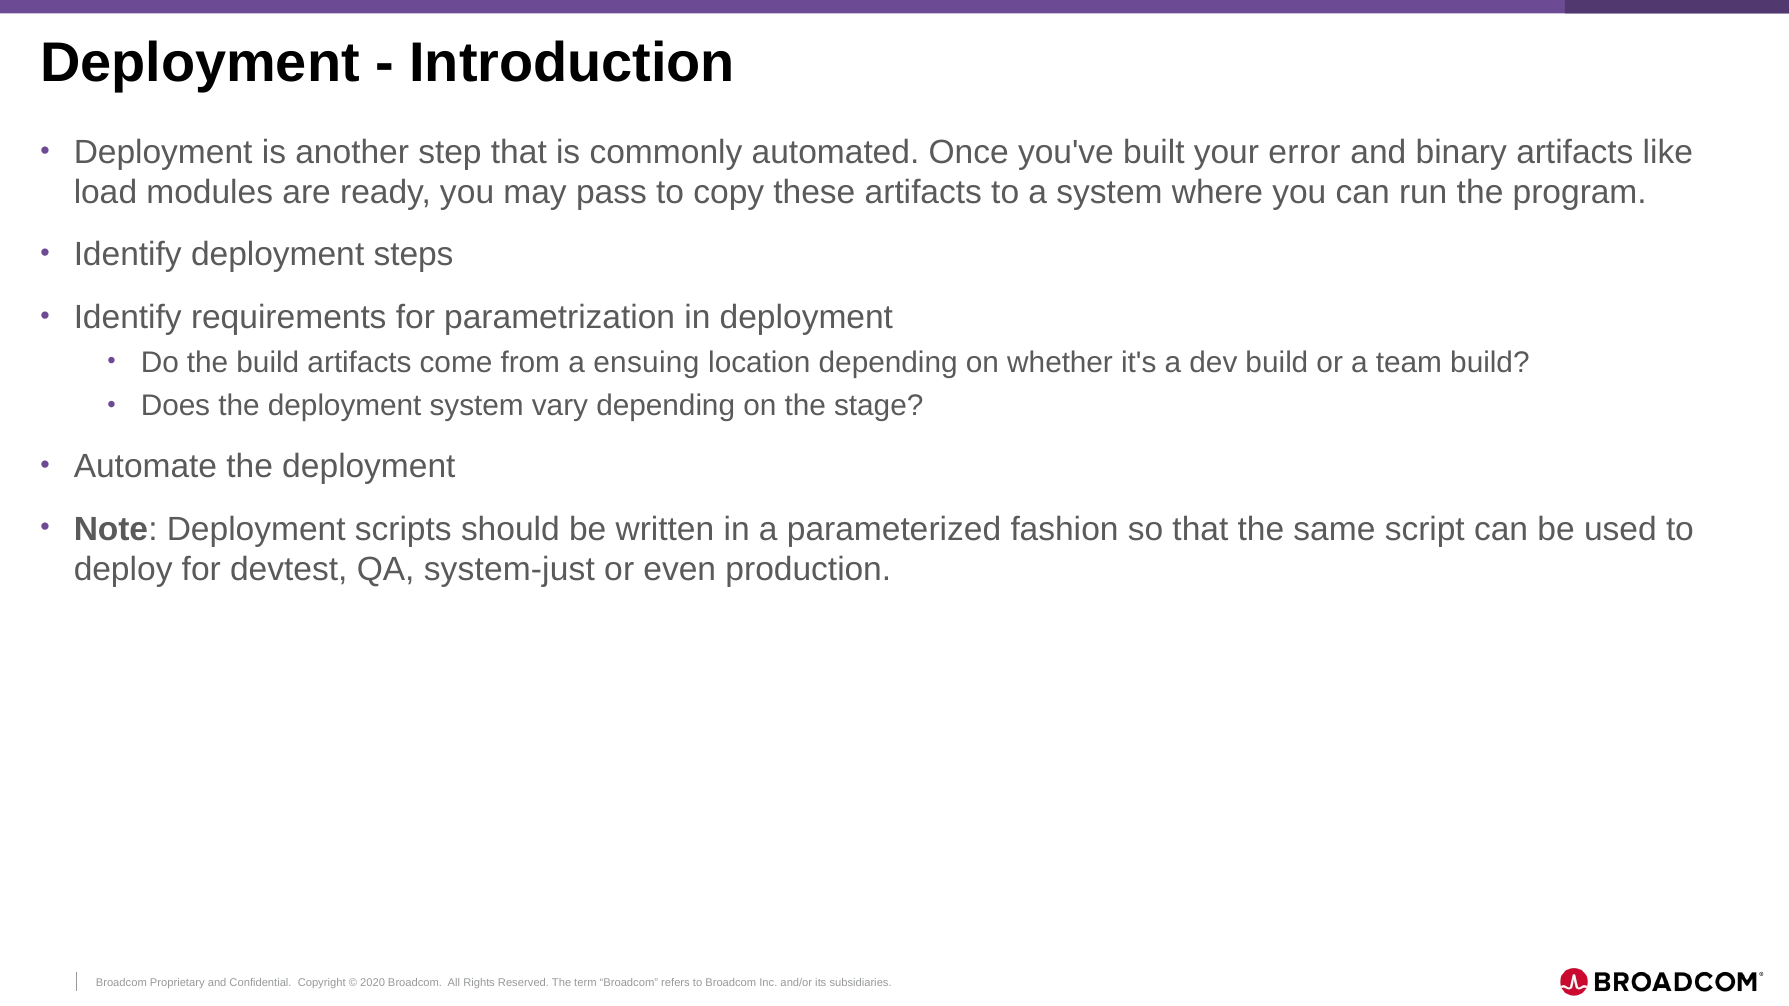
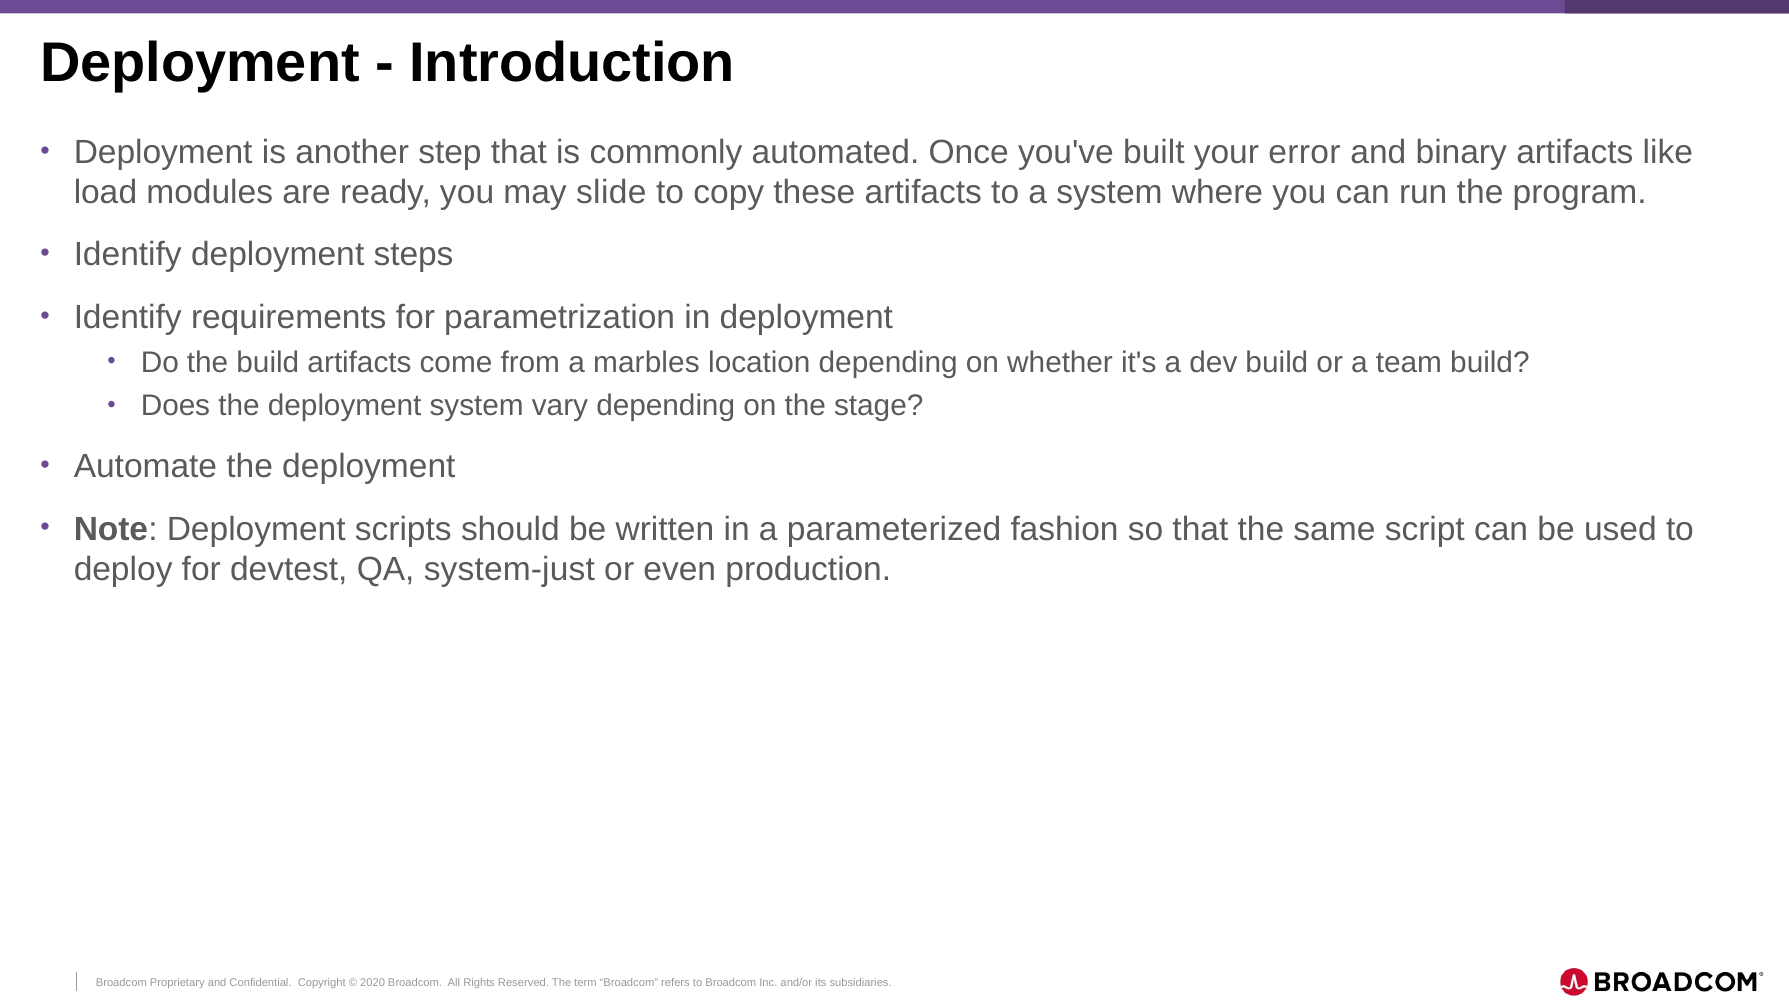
pass: pass -> slide
ensuing: ensuing -> marbles
